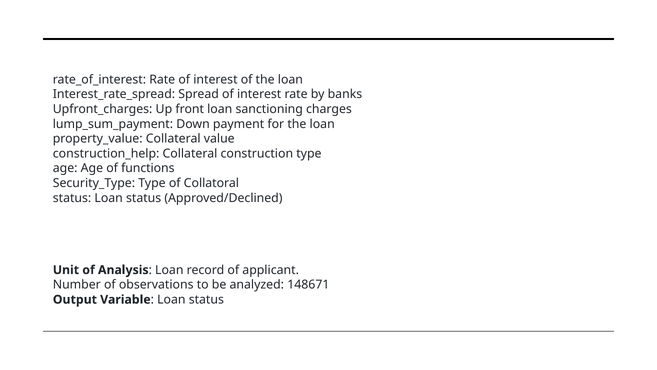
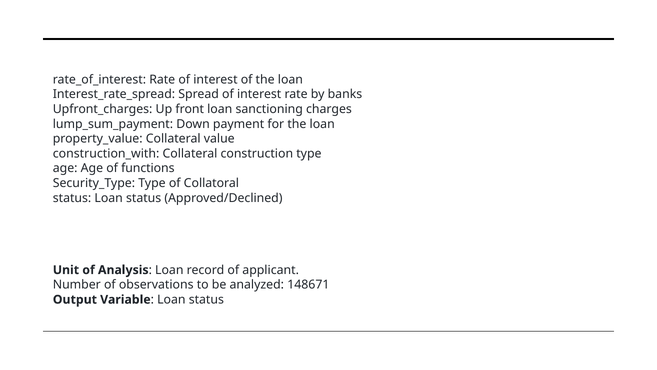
construction_help: construction_help -> construction_with
